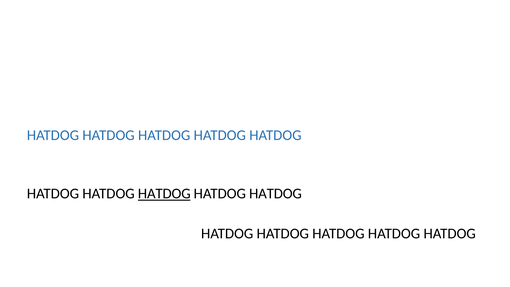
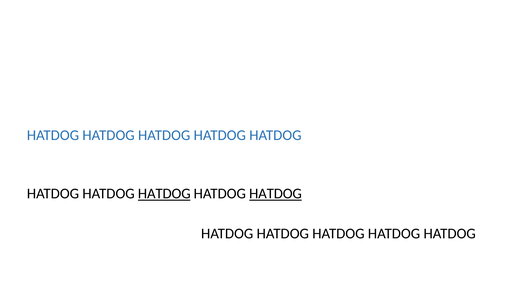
HATDOG at (275, 194) underline: none -> present
